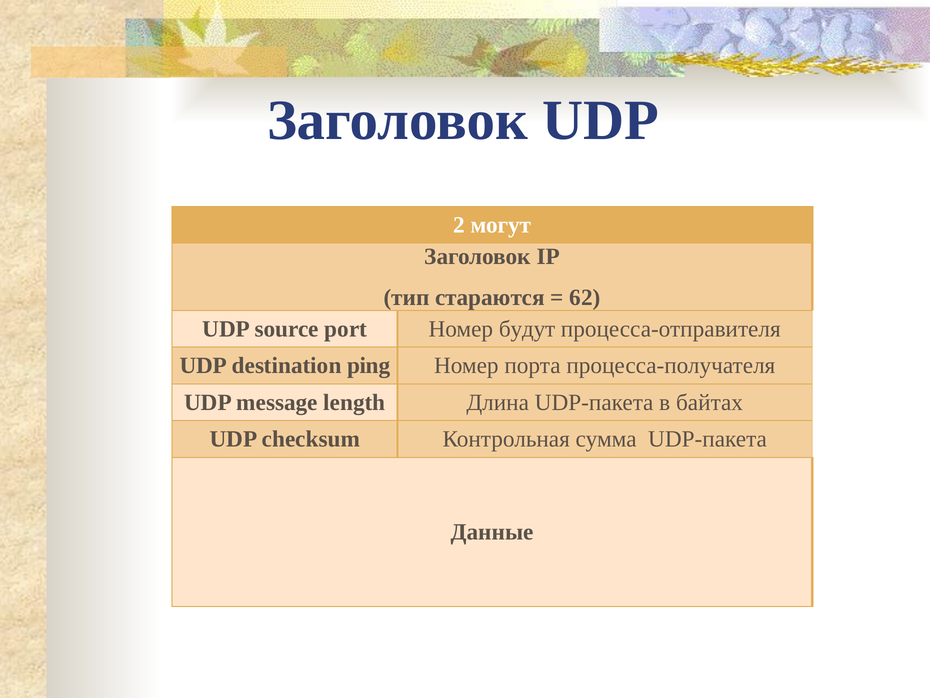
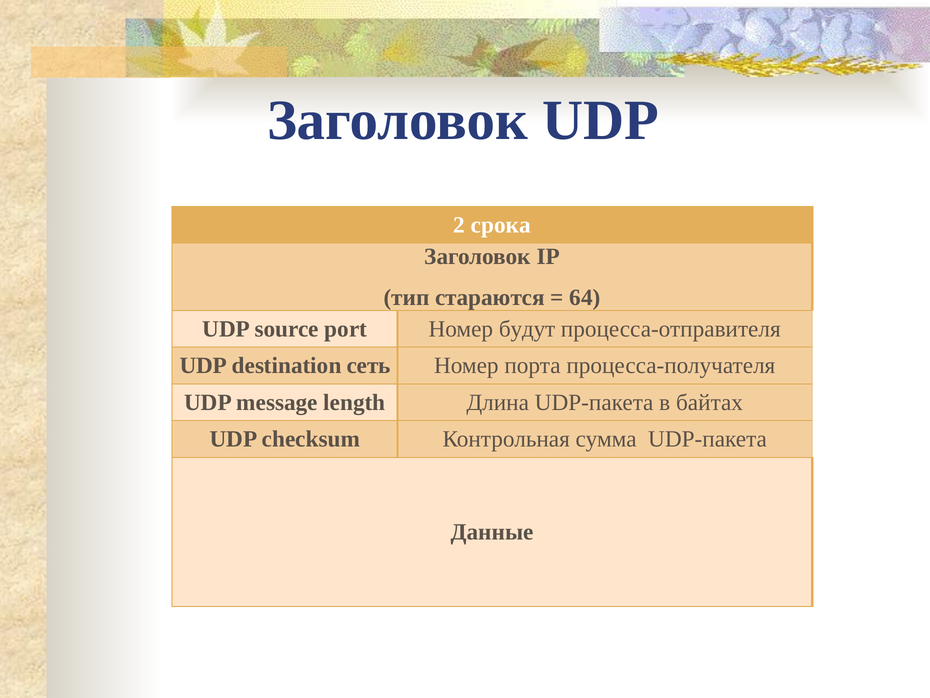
могут: могут -> срока
62: 62 -> 64
ping: ping -> сеть
